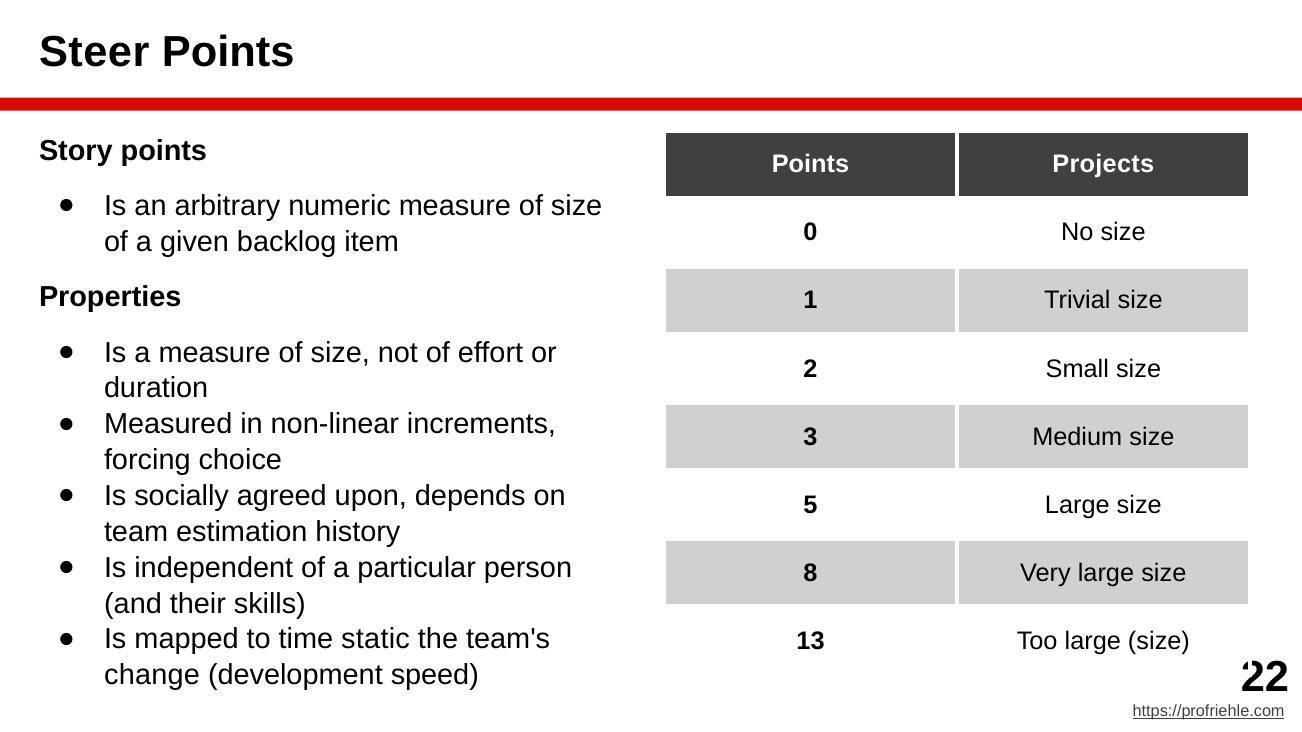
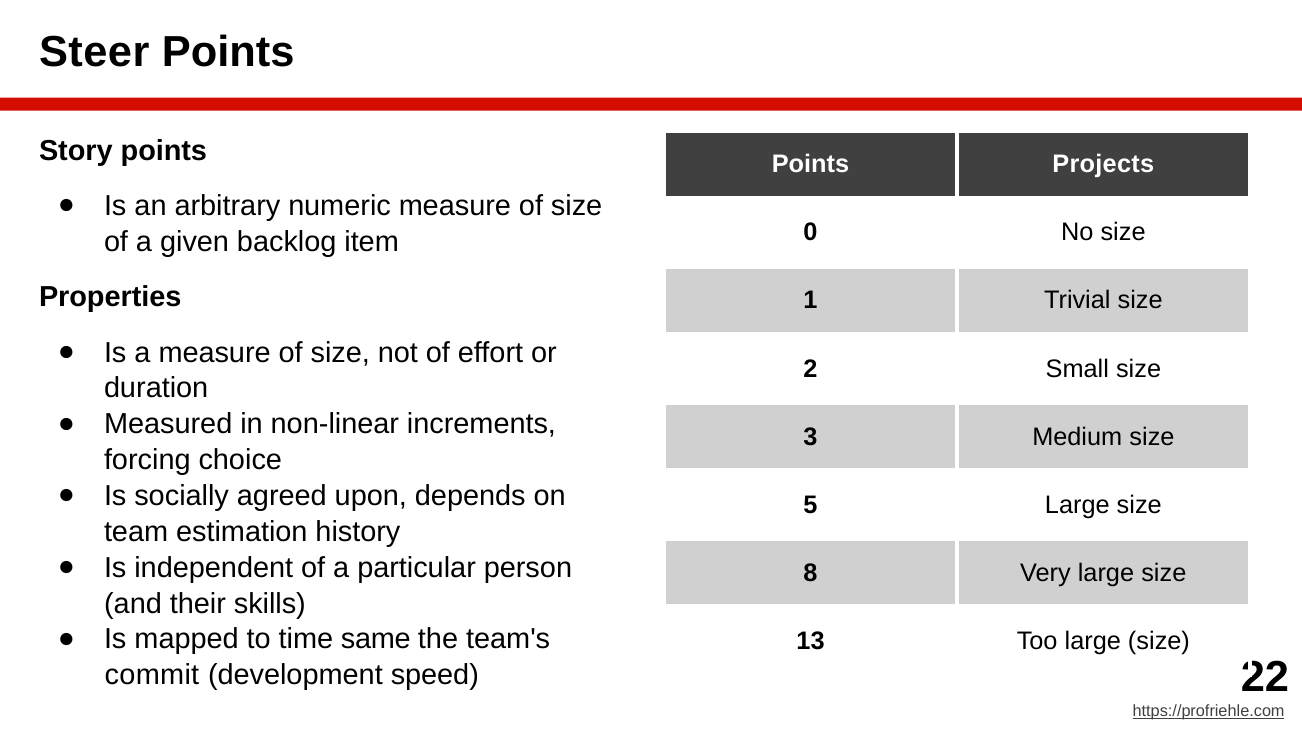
static: static -> same
change: change -> commit
